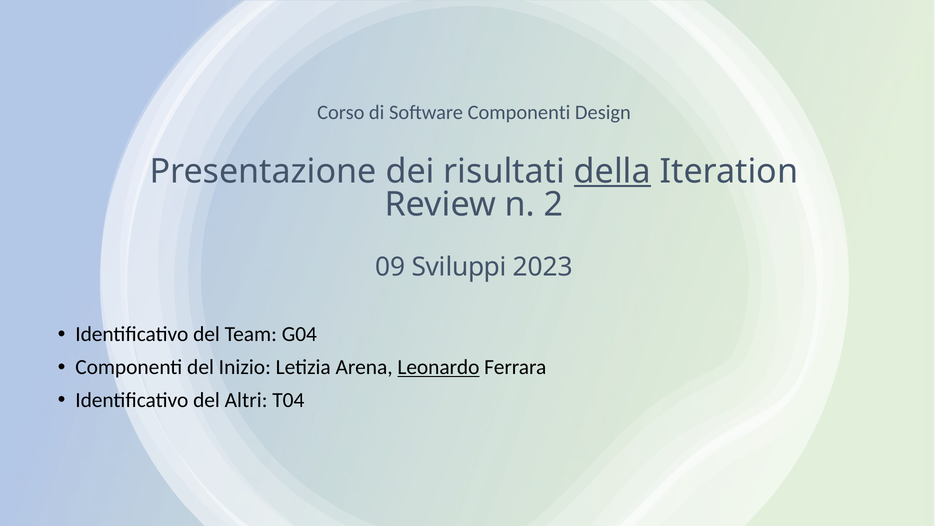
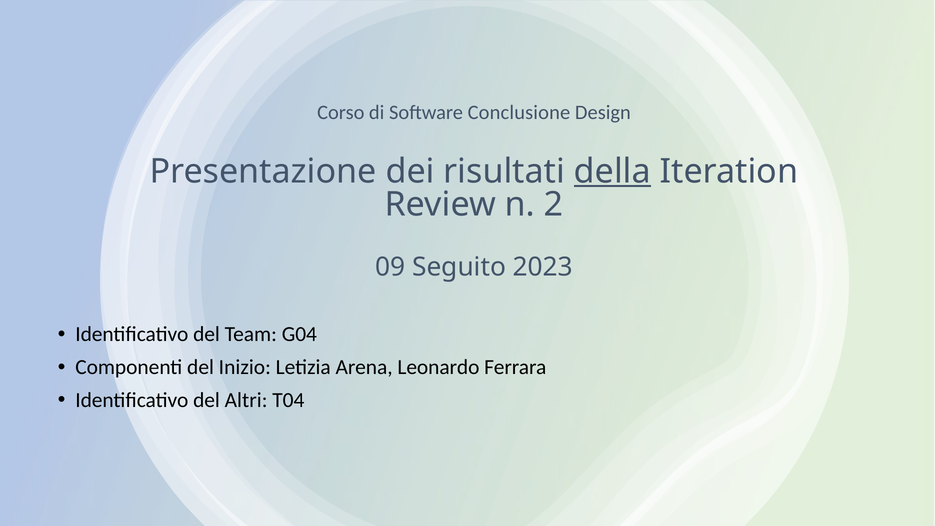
Software Componenti: Componenti -> Conclusione
Sviluppi: Sviluppi -> Seguito
Leonardo underline: present -> none
